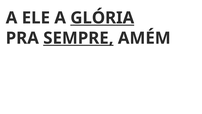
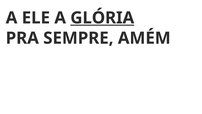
SEMPRE underline: present -> none
